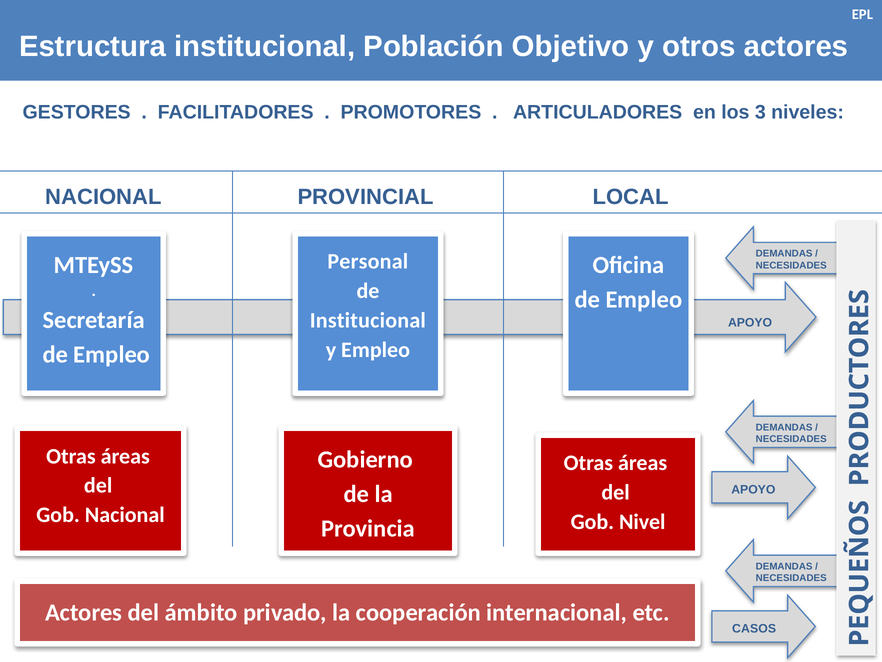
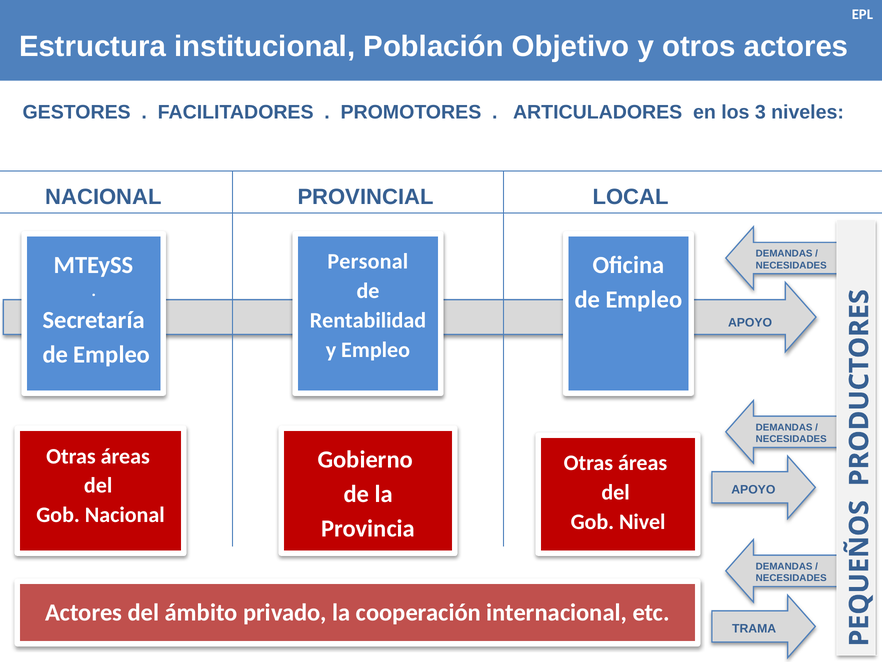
Institucional at (368, 320): Institucional -> Rentabilidad
CASOS: CASOS -> TRAMA
